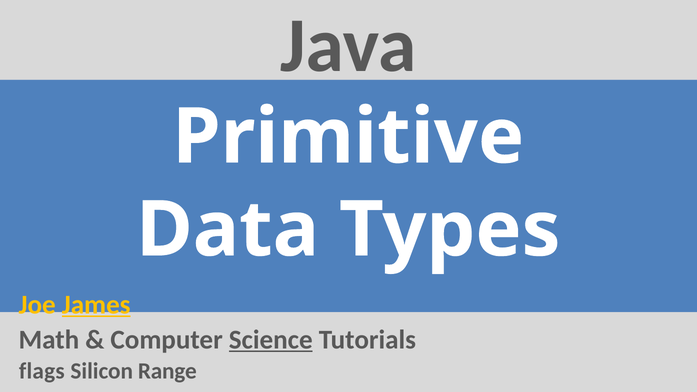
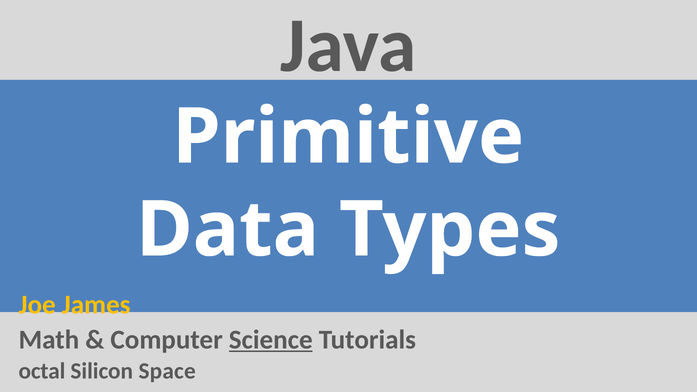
James underline: present -> none
flags: flags -> octal
Range: Range -> Space
